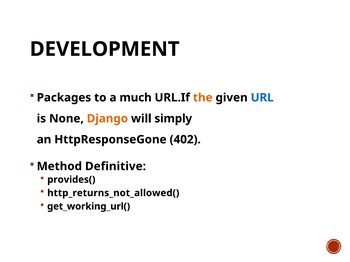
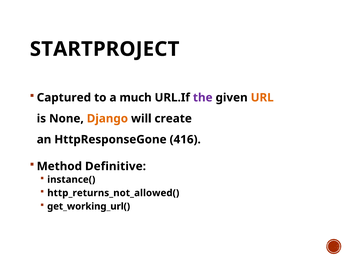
DEVELOPMENT: DEVELOPMENT -> STARTPROJECT
Packages: Packages -> Captured
the colour: orange -> purple
URL colour: blue -> orange
simply: simply -> create
402: 402 -> 416
provides(: provides( -> instance(
